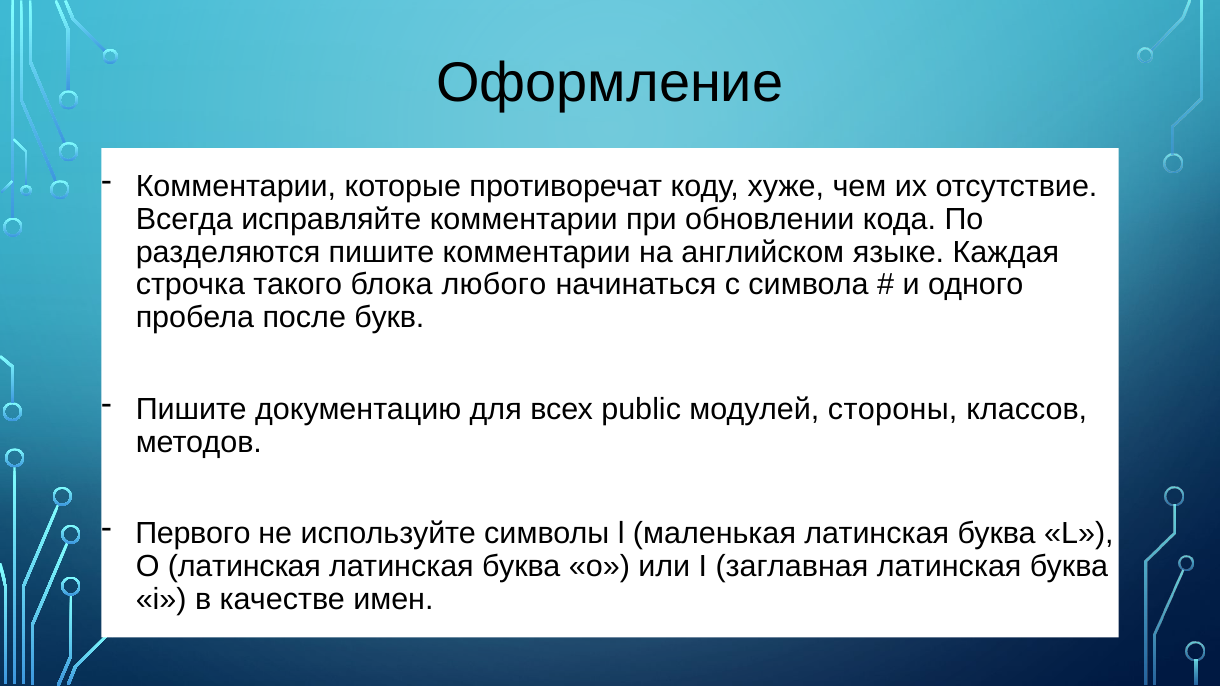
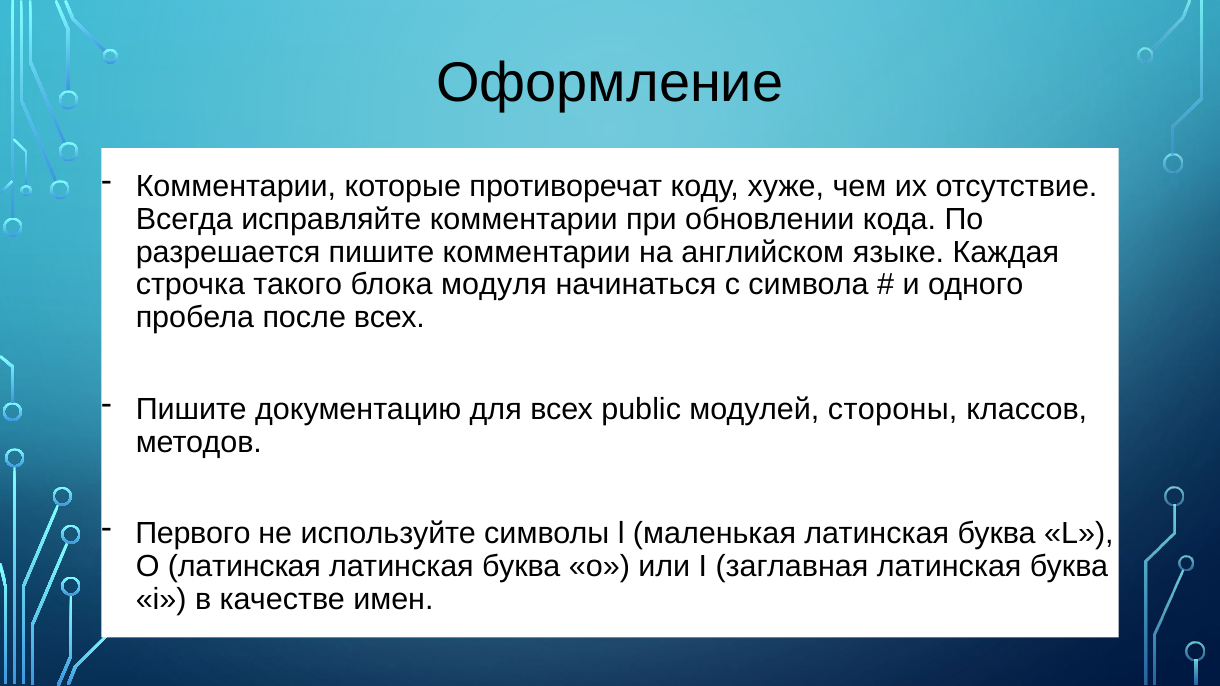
разделяются: разделяются -> разрешается
любого: любого -> модуля
после букв: букв -> всех
